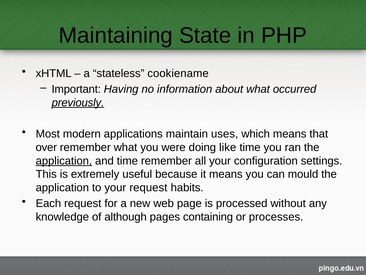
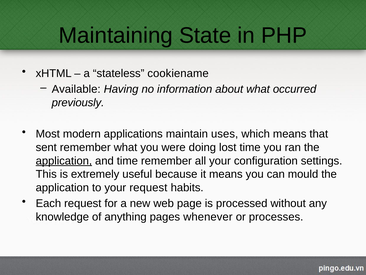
Important: Important -> Available
previously underline: present -> none
over: over -> sent
like: like -> lost
although: although -> anything
containing: containing -> whenever
